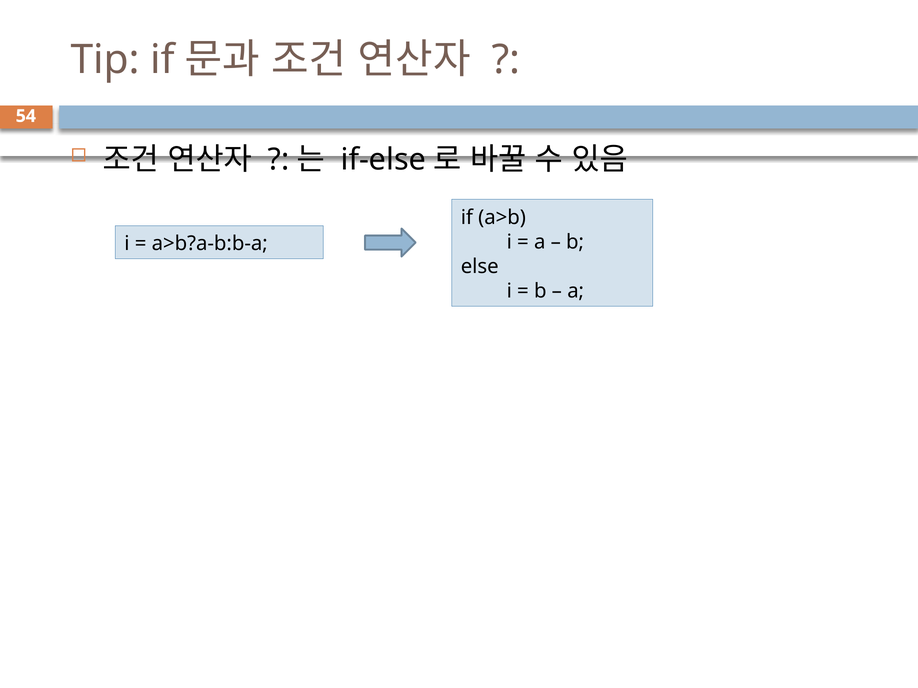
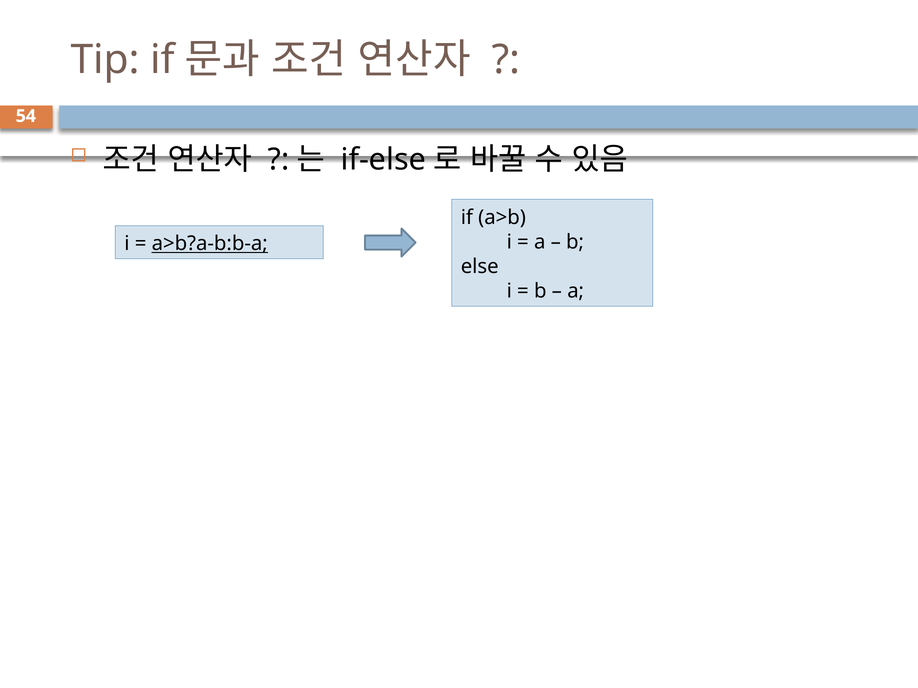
a>b?a-b:b-a underline: none -> present
